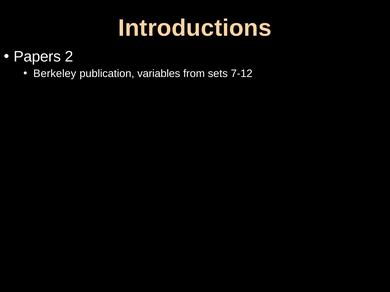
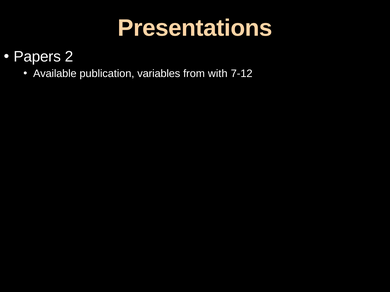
Introductions: Introductions -> Presentations
Berkeley: Berkeley -> Available
sets: sets -> with
